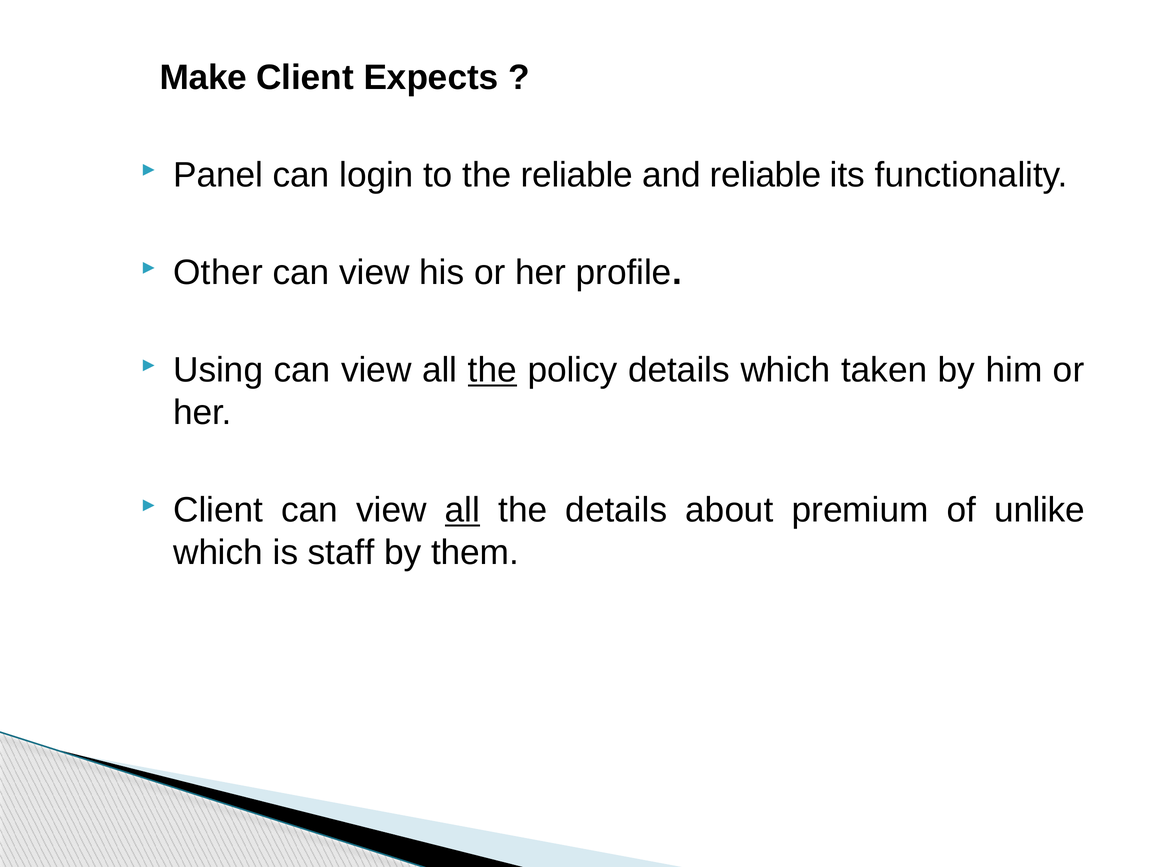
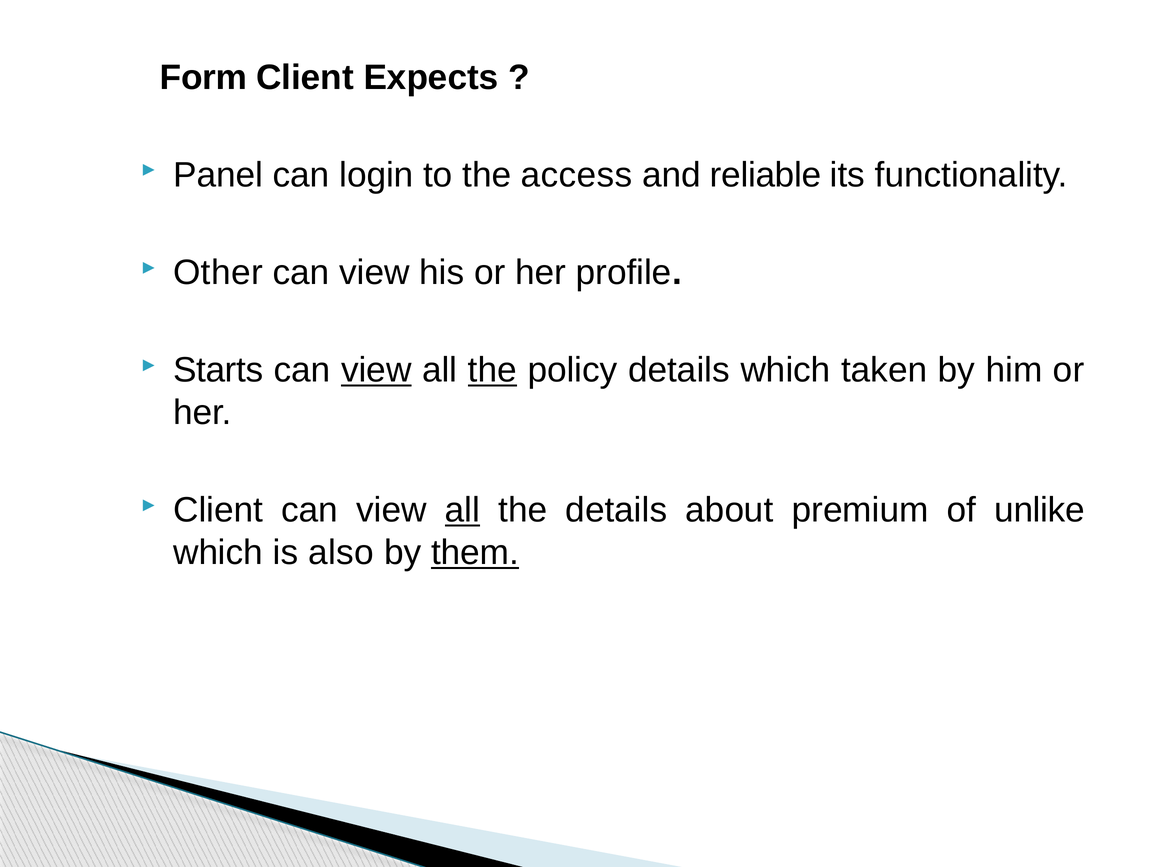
Make: Make -> Form
the reliable: reliable -> access
Using: Using -> Starts
view at (376, 370) underline: none -> present
staff: staff -> also
them underline: none -> present
